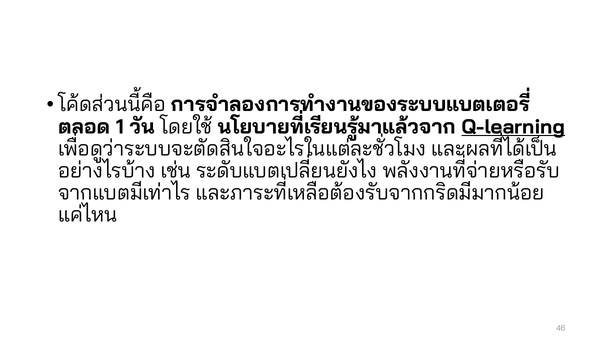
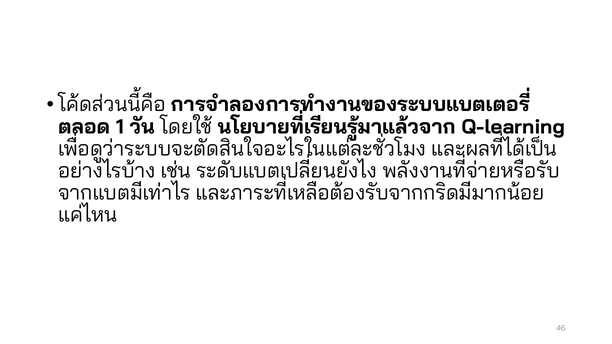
Q-learning underline: present -> none
